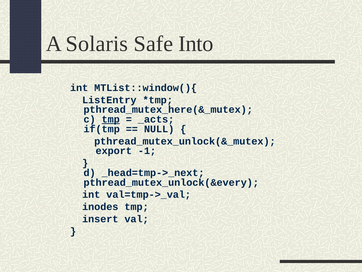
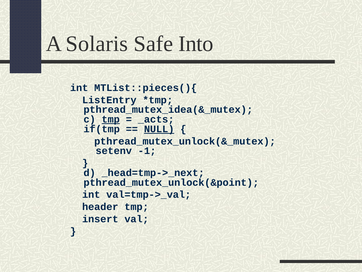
MTList::window(){: MTList::window(){ -> MTList::pieces(){
pthread_mutex_here(&_mutex: pthread_mutex_here(&_mutex -> pthread_mutex_idea(&_mutex
NULL underline: none -> present
export: export -> setenv
pthread_mutex_unlock(&every: pthread_mutex_unlock(&every -> pthread_mutex_unlock(&point
inodes: inodes -> header
